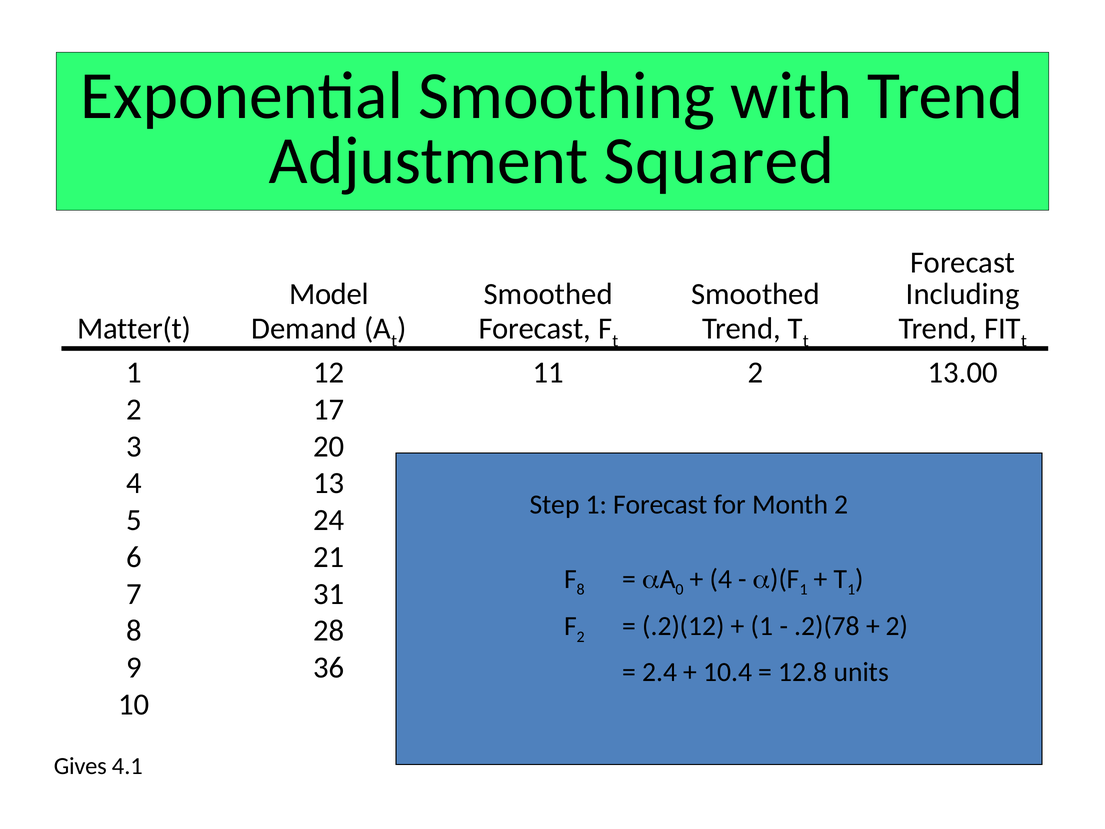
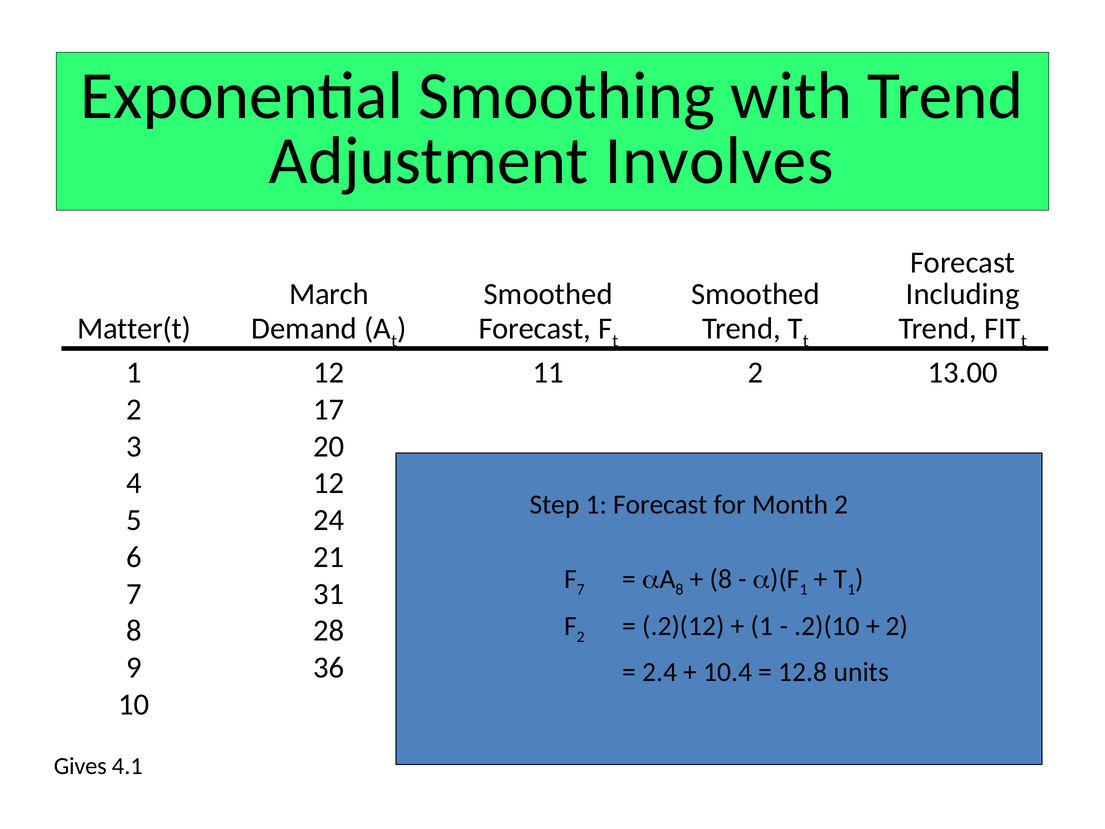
Squared: Squared -> Involves
Model: Model -> March
4 13: 13 -> 12
8 at (581, 589): 8 -> 7
0 at (679, 589): 0 -> 8
4 at (721, 579): 4 -> 8
.2)(78: .2)(78 -> .2)(10
